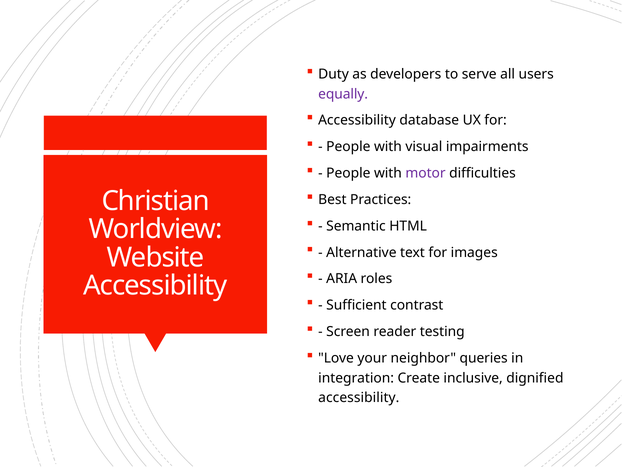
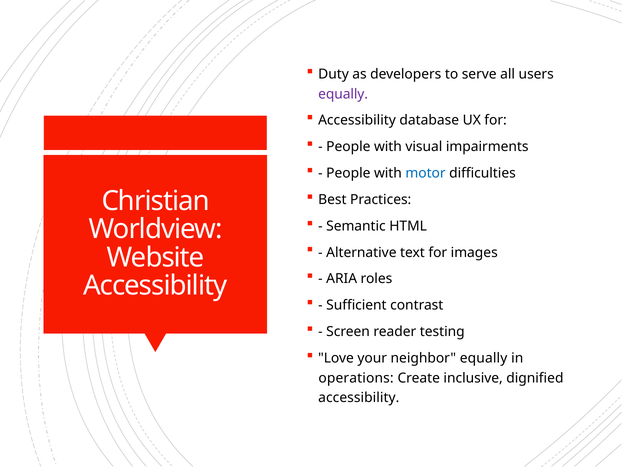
motor colour: purple -> blue
neighbor queries: queries -> equally
integration: integration -> operations
